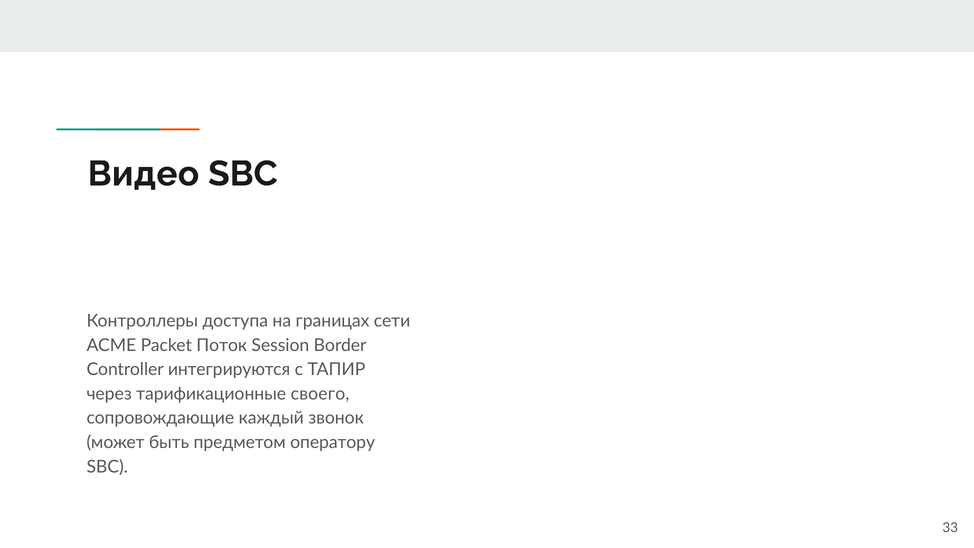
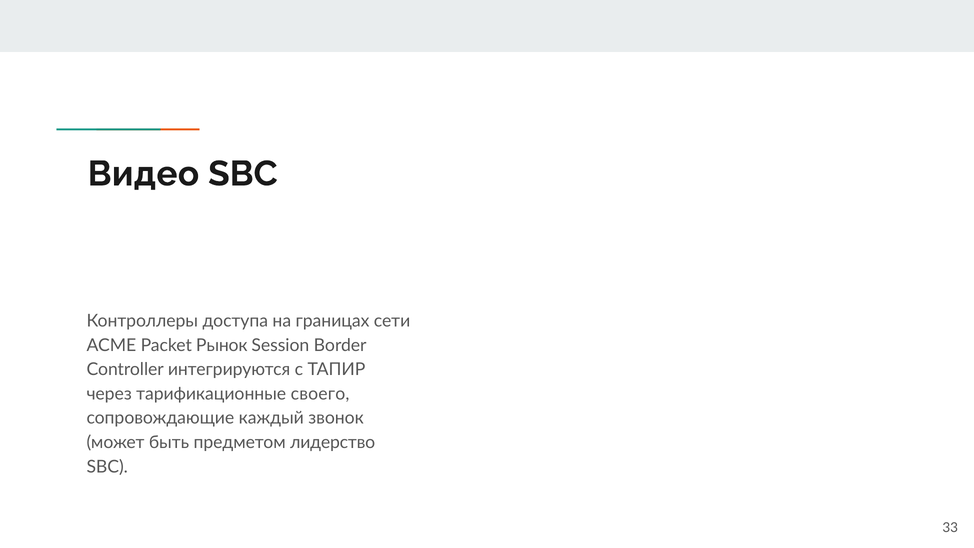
Поток: Поток -> Рынок
оператору: оператору -> лидерство
